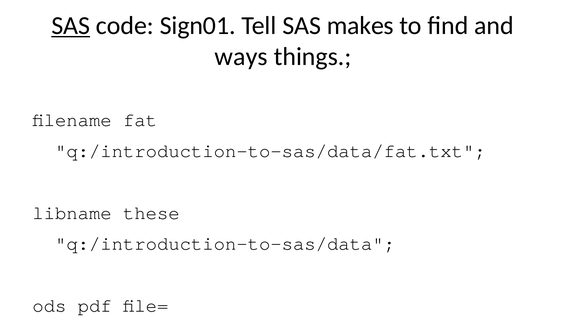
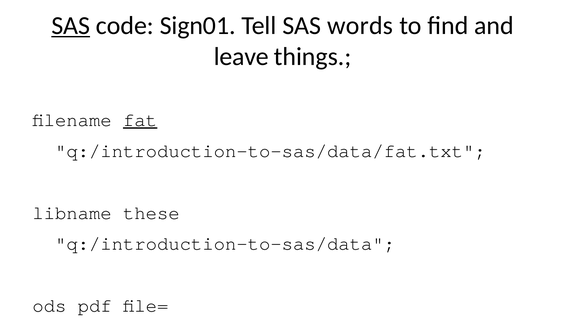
makes: makes -> words
ways: ways -> leave
fat underline: none -> present
